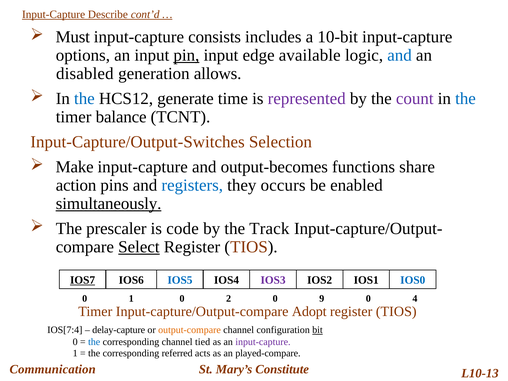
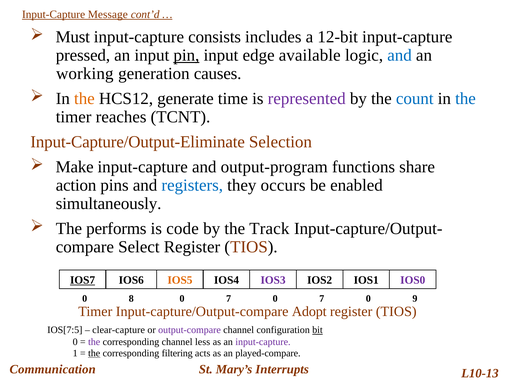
Describe: Describe -> Message
10-bit: 10-bit -> 12-bit
options: options -> pressed
disabled: disabled -> working
allows: allows -> causes
the at (84, 99) colour: blue -> orange
count colour: purple -> blue
balance: balance -> reaches
Input-Capture/Output-Switches: Input-Capture/Output-Switches -> Input-Capture/Output-Eliminate
output-becomes: output-becomes -> output-program
simultaneously underline: present -> none
prescaler: prescaler -> performs
Select underline: present -> none
IOS5 colour: blue -> orange
IOS0 colour: blue -> purple
0 1: 1 -> 8
2 at (229, 299): 2 -> 7
9 at (322, 299): 9 -> 7
4: 4 -> 9
IOS[7:4: IOS[7:4 -> IOS[7:5
delay-capture: delay-capture -> clear-capture
output-compare colour: orange -> purple
the at (94, 342) colour: blue -> purple
tied: tied -> less
the at (94, 353) underline: none -> present
referred: referred -> filtering
Constitute: Constitute -> Interrupts
